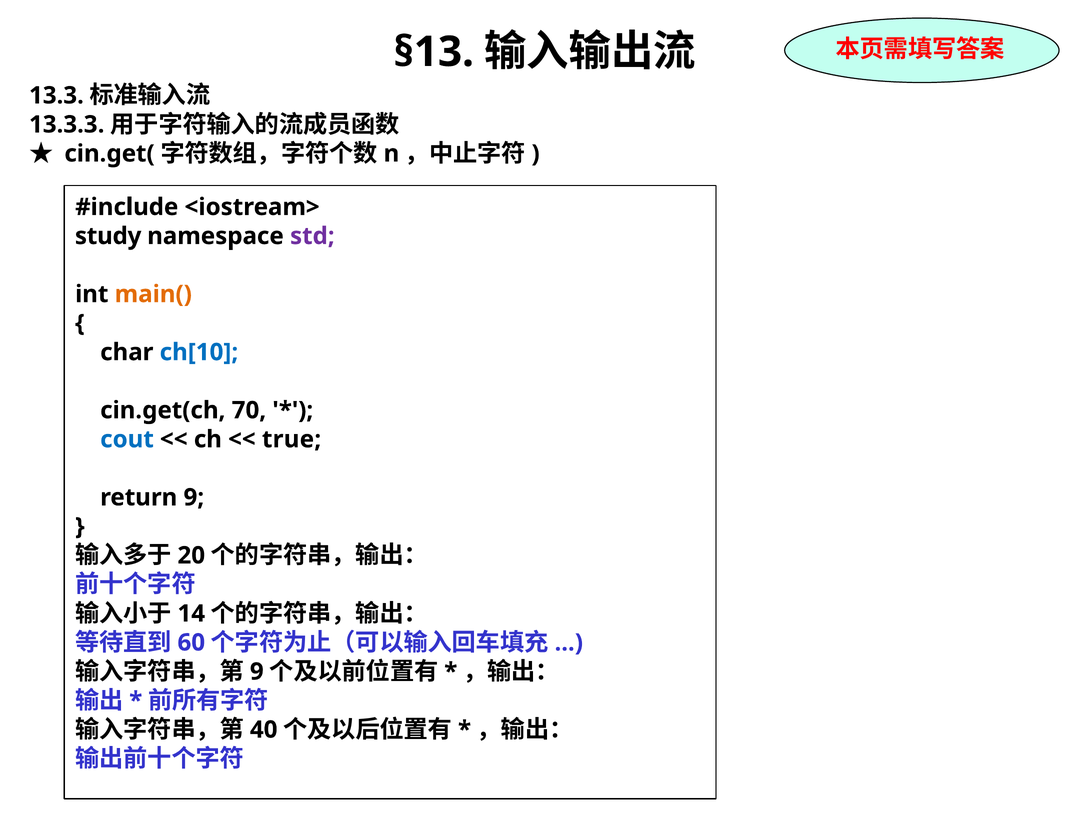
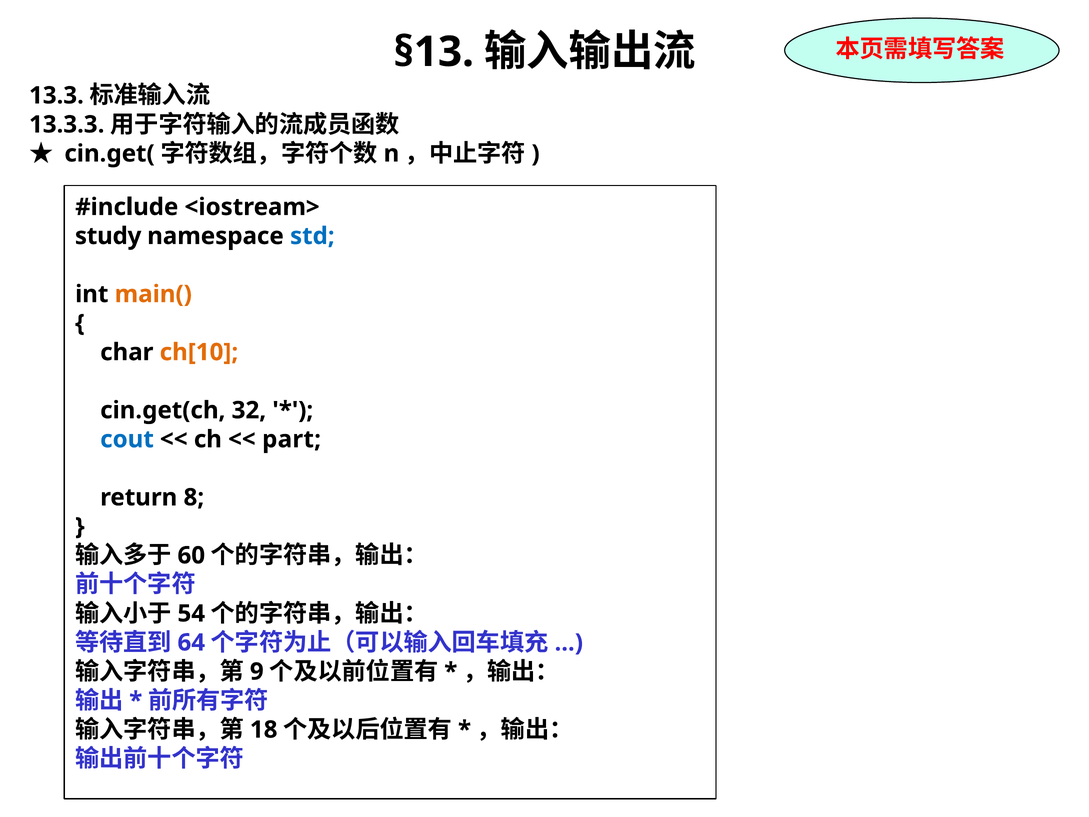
std colour: purple -> blue
ch[10 colour: blue -> orange
70: 70 -> 32
true: true -> part
return 9: 9 -> 8
20: 20 -> 60
14: 14 -> 54
60: 60 -> 64
40: 40 -> 18
